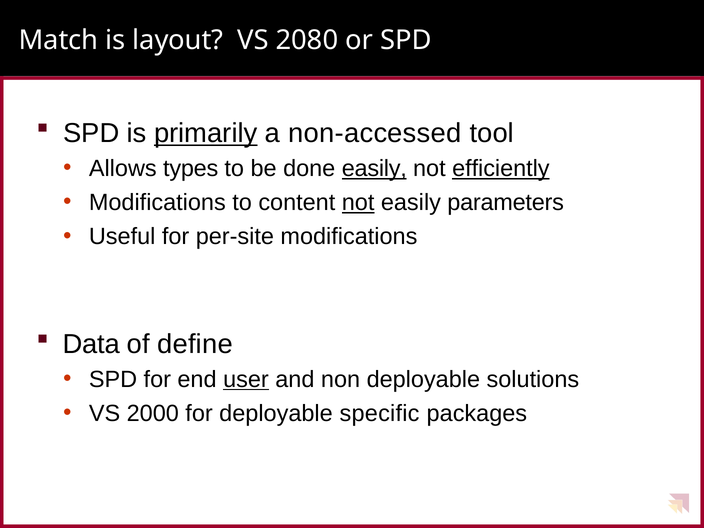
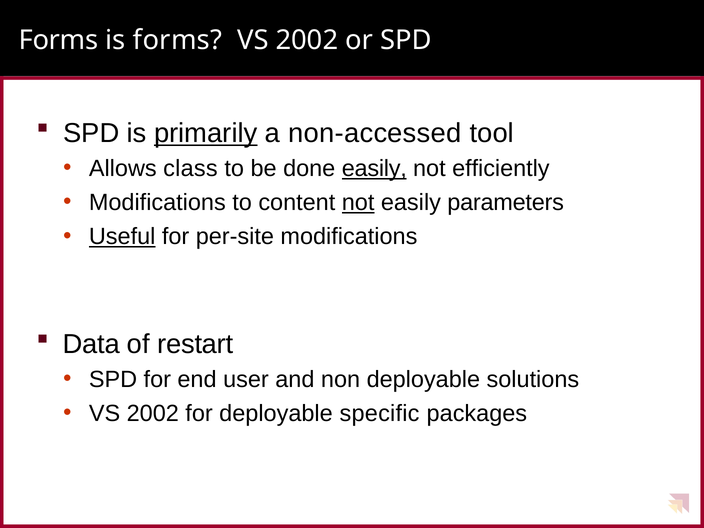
Match at (59, 40): Match -> Forms
is layout: layout -> forms
2080 at (307, 40): 2080 -> 2002
types: types -> class
efficiently underline: present -> none
Useful underline: none -> present
define: define -> restart
user underline: present -> none
2000 at (153, 413): 2000 -> 2002
